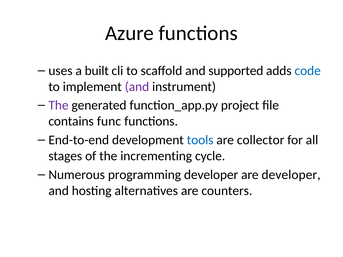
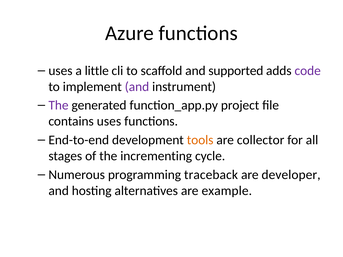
built: built -> little
code colour: blue -> purple
contains func: func -> uses
tools colour: blue -> orange
programming developer: developer -> traceback
counters: counters -> example
